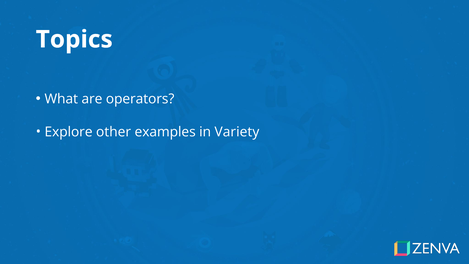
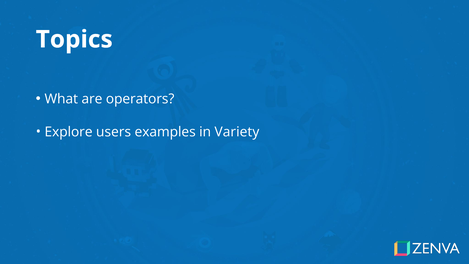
other: other -> users
